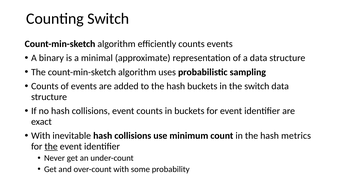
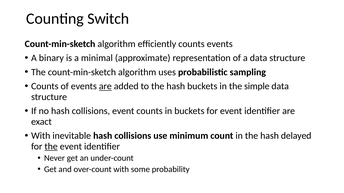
are at (105, 87) underline: none -> present
the switch: switch -> simple
metrics: metrics -> delayed
